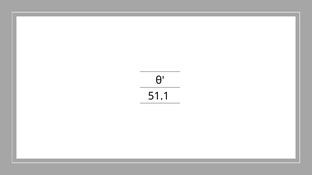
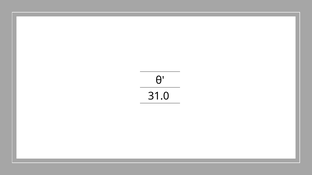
51.1: 51.1 -> 31.0
